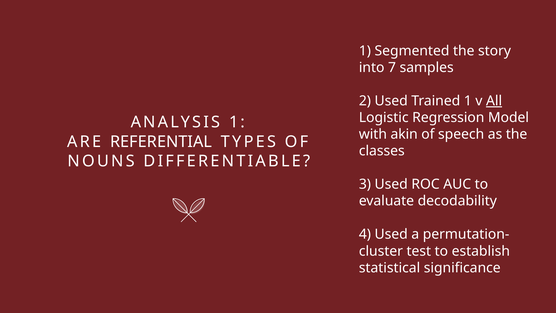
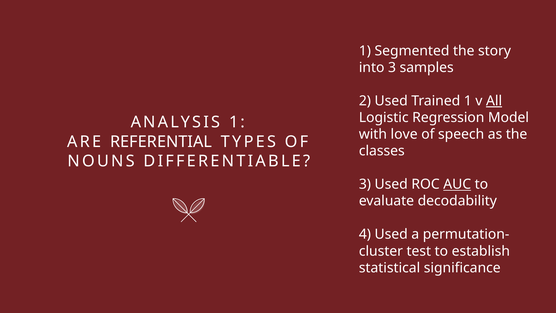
into 7: 7 -> 3
akin: akin -> love
AUC underline: none -> present
